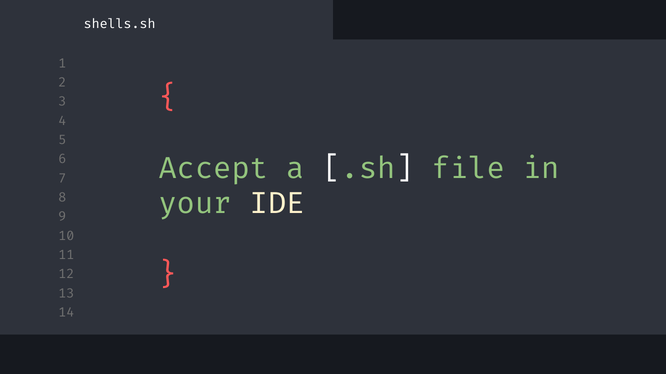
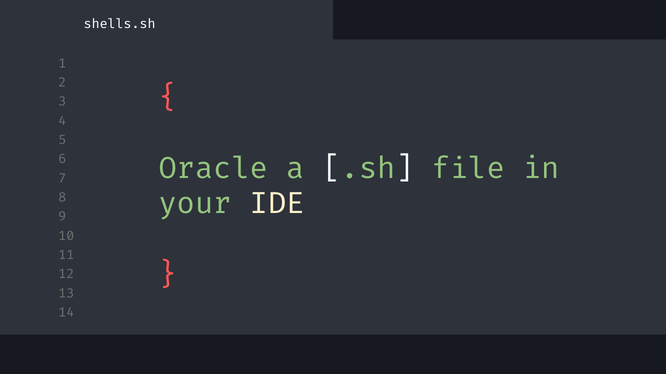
Accept: Accept -> Oracle
